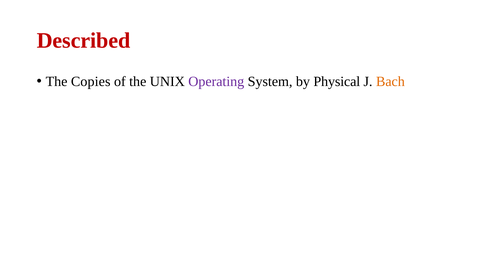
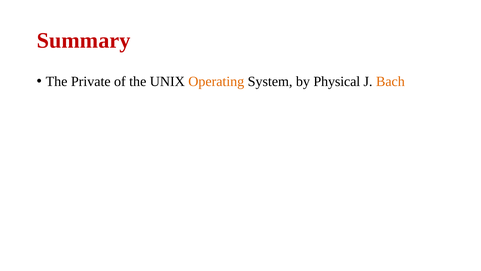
Described: Described -> Summary
Copies: Copies -> Private
Operating colour: purple -> orange
